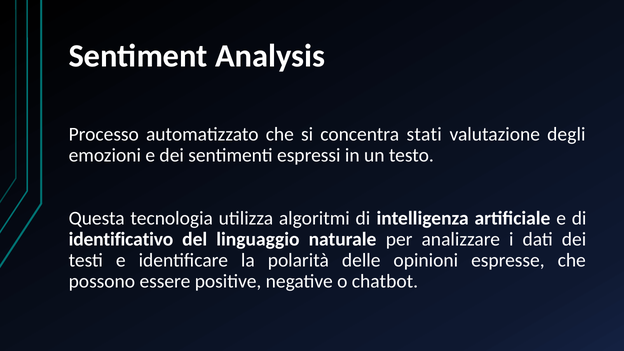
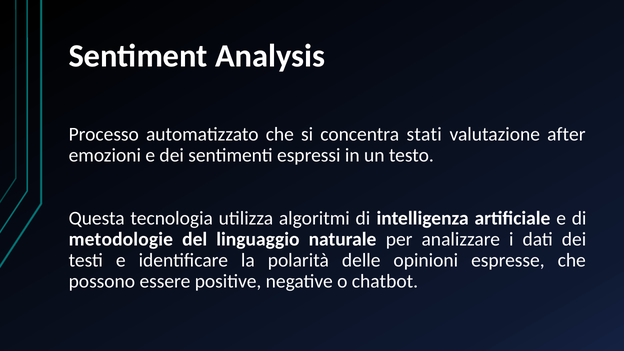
degli: degli -> after
identificativo: identificativo -> metodologie
